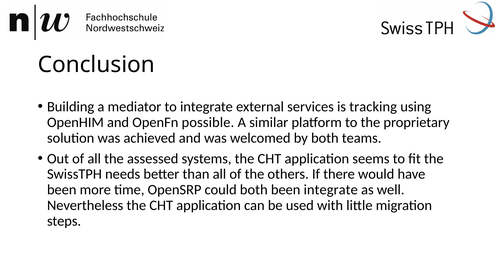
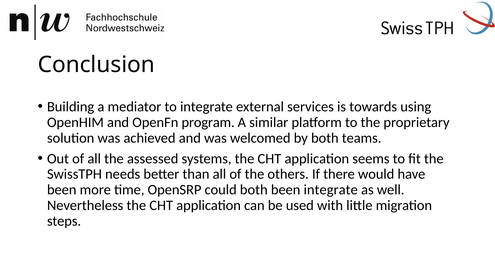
tracking: tracking -> towards
possible: possible -> program
